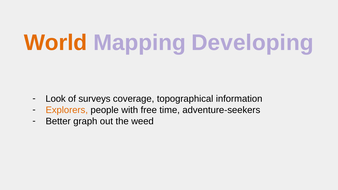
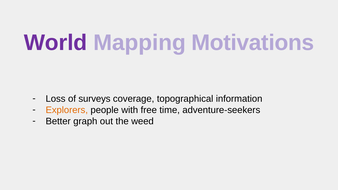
World colour: orange -> purple
Developing: Developing -> Motivations
Look: Look -> Loss
